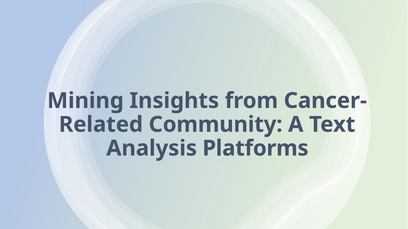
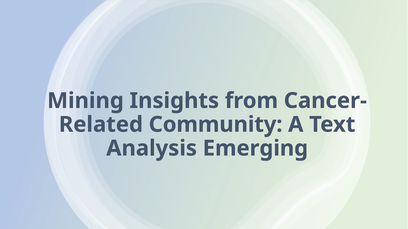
Platforms: Platforms -> Emerging
